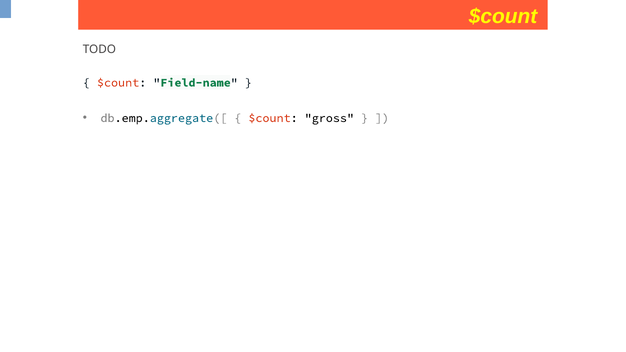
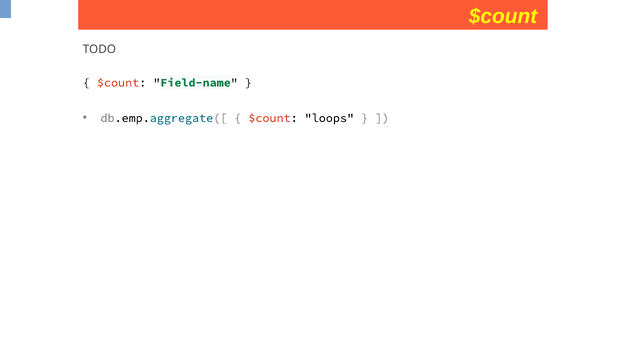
gross: gross -> loops
